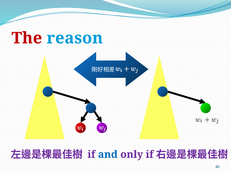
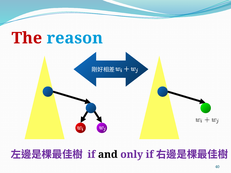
and colour: blue -> black
